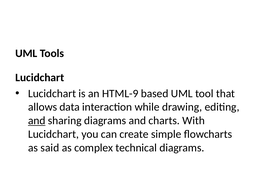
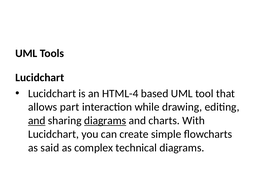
HTML-9: HTML-9 -> HTML-4
data: data -> part
diagrams at (105, 121) underline: none -> present
